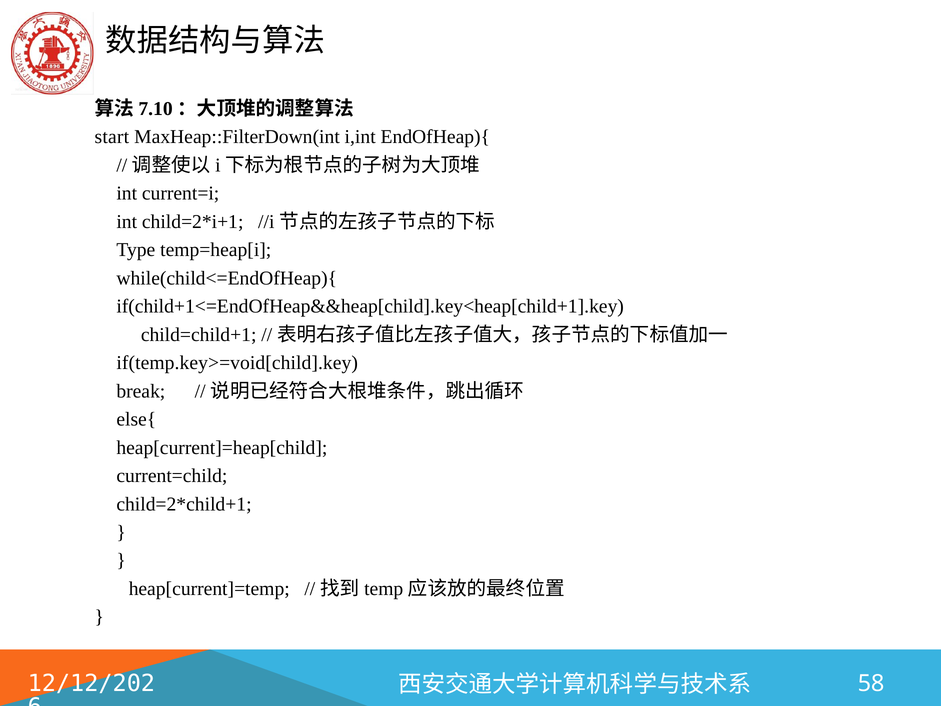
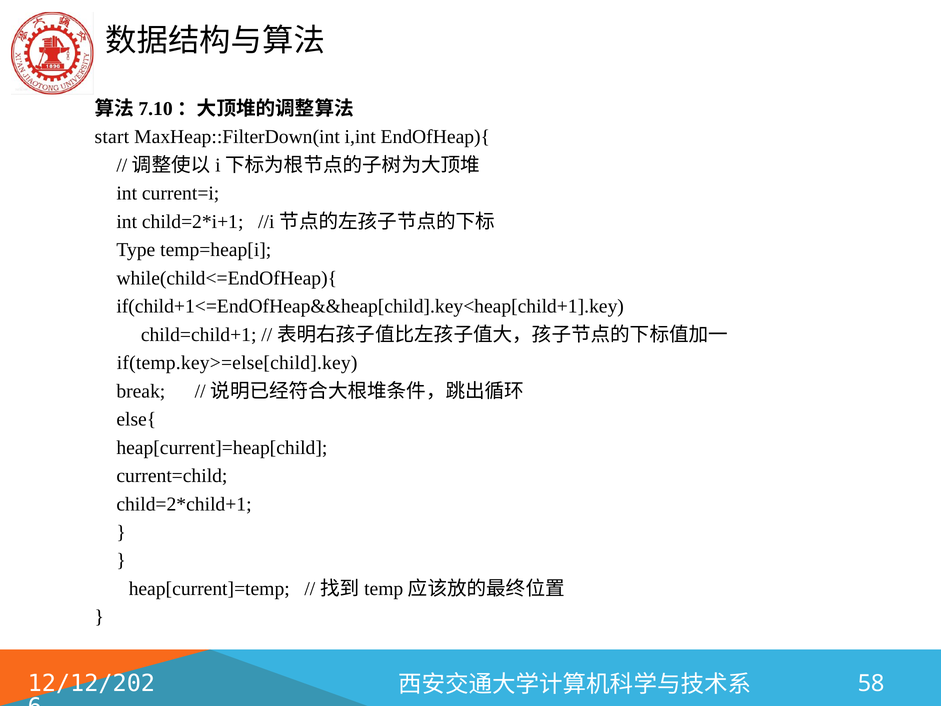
if(temp.key>=void[child].key: if(temp.key>=void[child].key -> if(temp.key>=else[child].key
